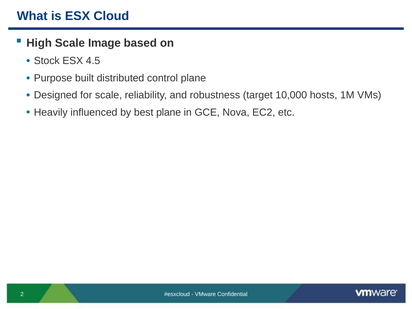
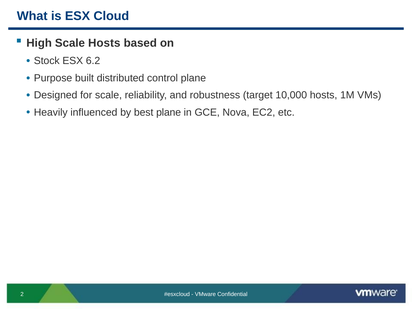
Scale Image: Image -> Hosts
4.5: 4.5 -> 6.2
